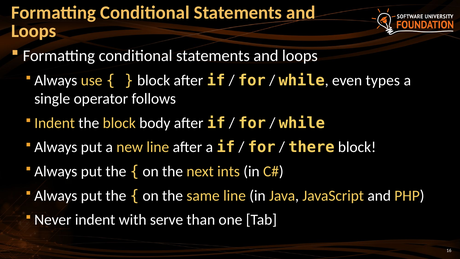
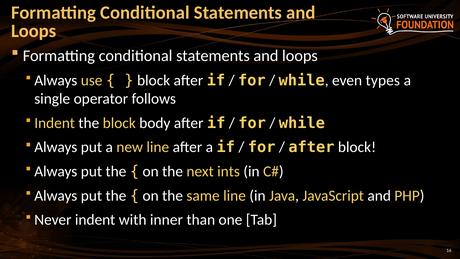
there at (311, 147): there -> after
serve: serve -> inner
